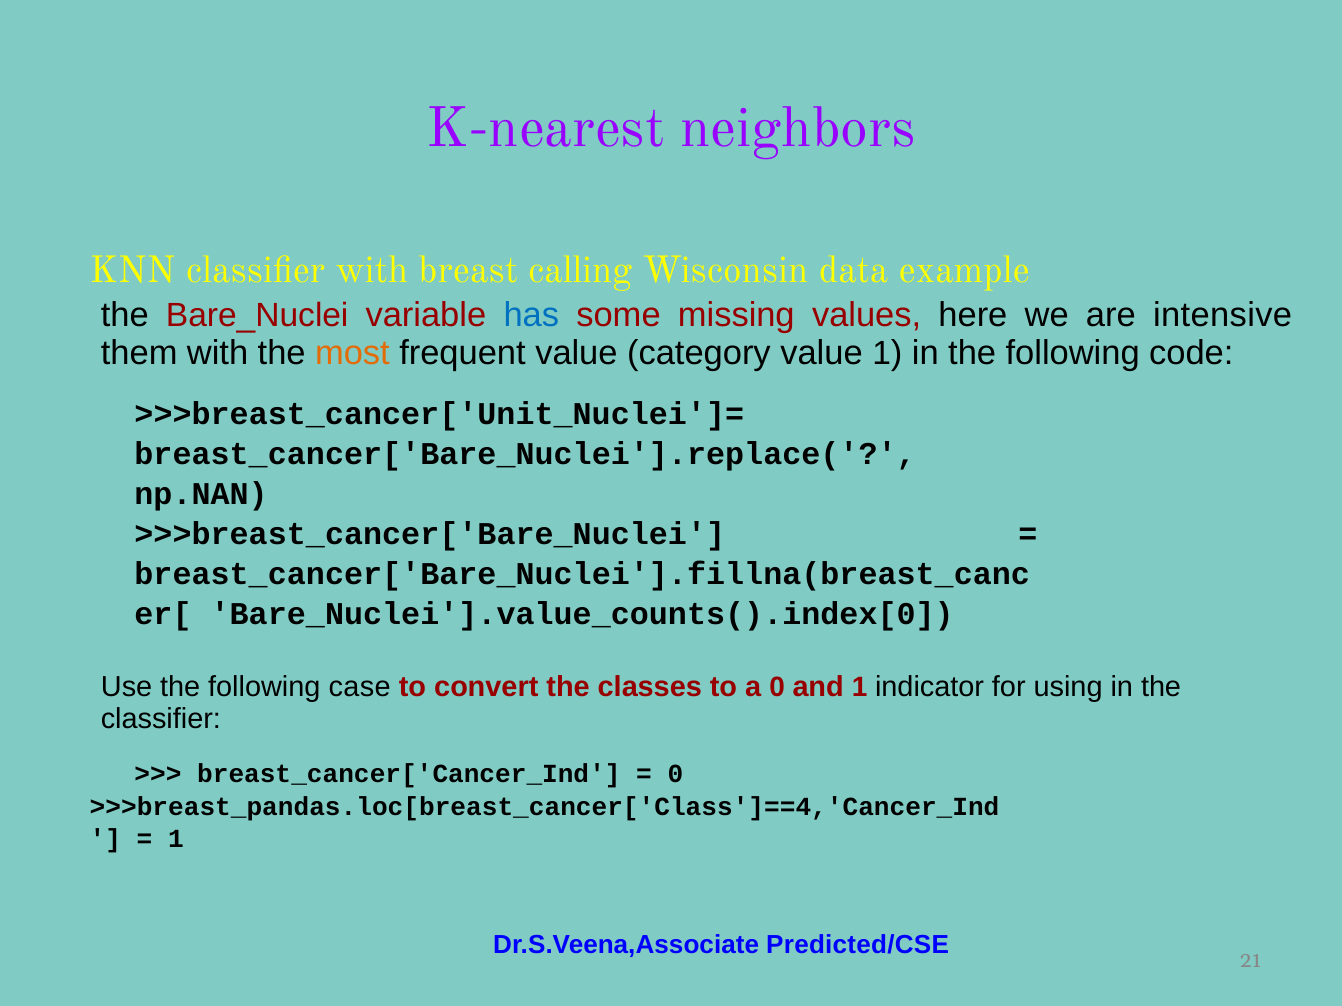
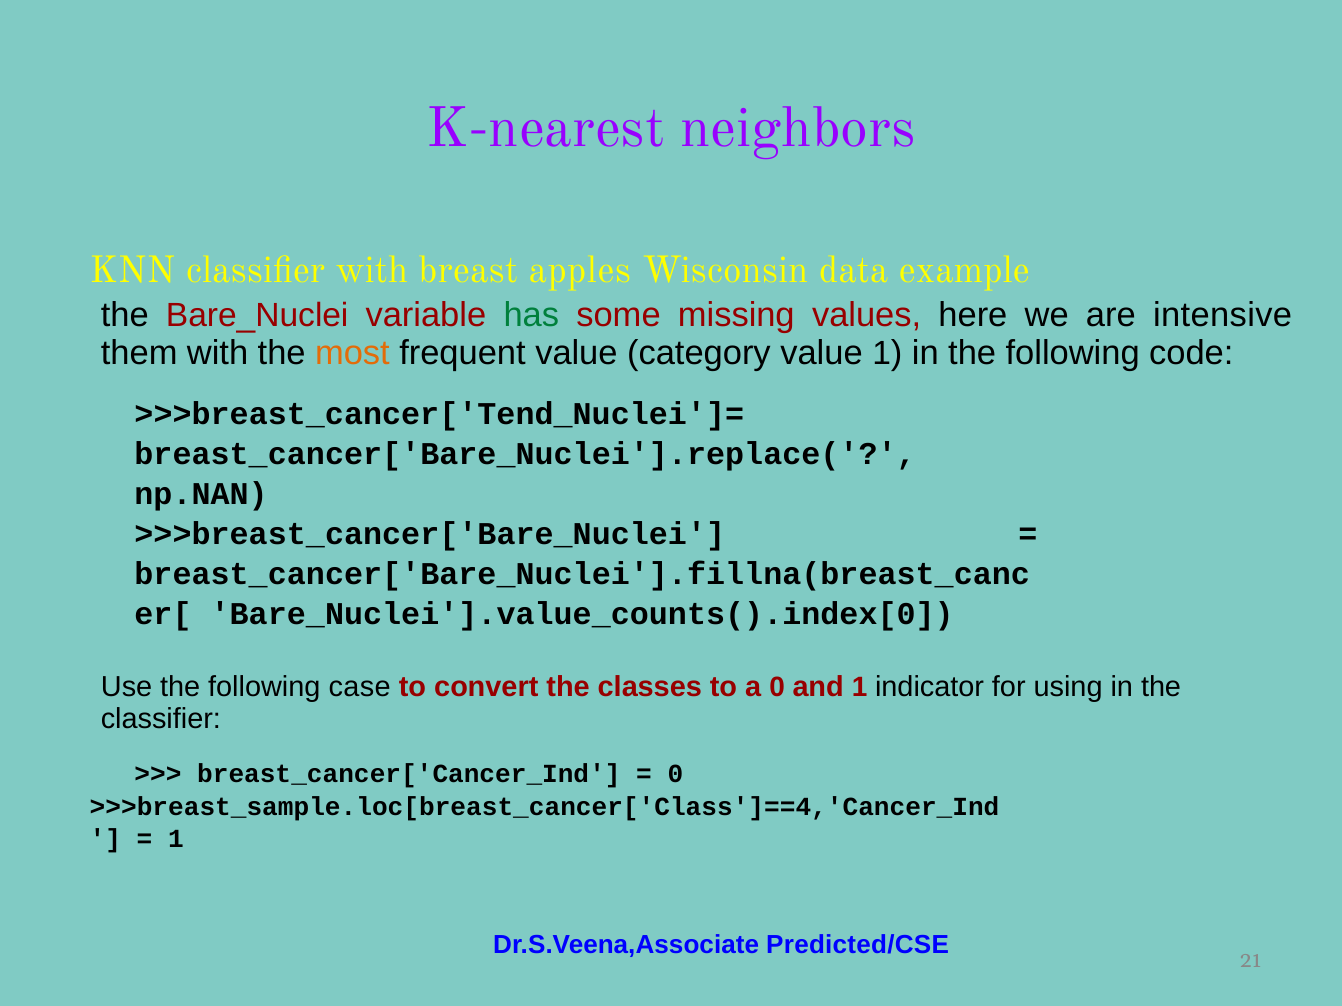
calling: calling -> apples
has colour: blue -> green
>>>breast_cancer['Unit_Nuclei']=: >>>breast_cancer['Unit_Nuclei']= -> >>>breast_cancer['Tend_Nuclei']=
>>>breast_pandas.loc[breast_cancer['Class']==4,'Cancer_Ind: >>>breast_pandas.loc[breast_cancer['Class']==4,'Cancer_Ind -> >>>breast_sample.loc[breast_cancer['Class']==4,'Cancer_Ind
